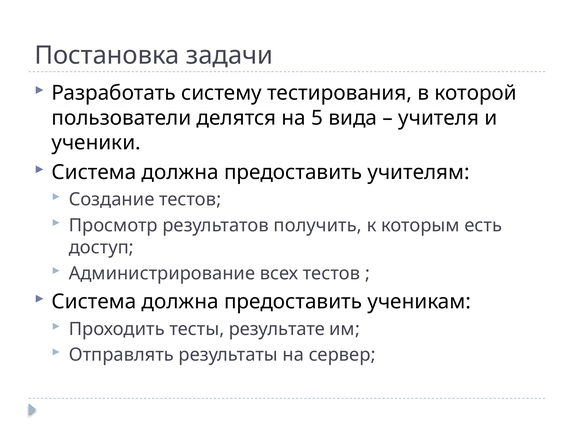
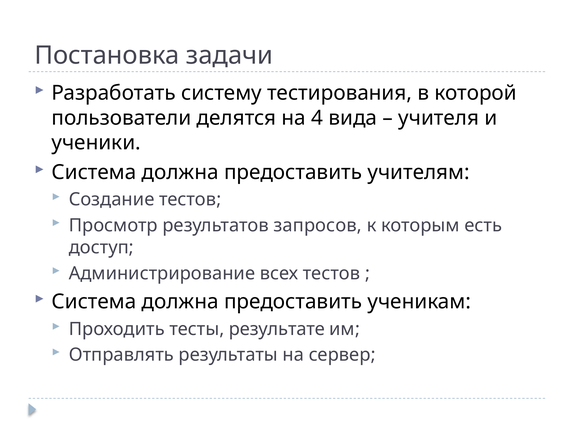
5: 5 -> 4
получить: получить -> запросов
